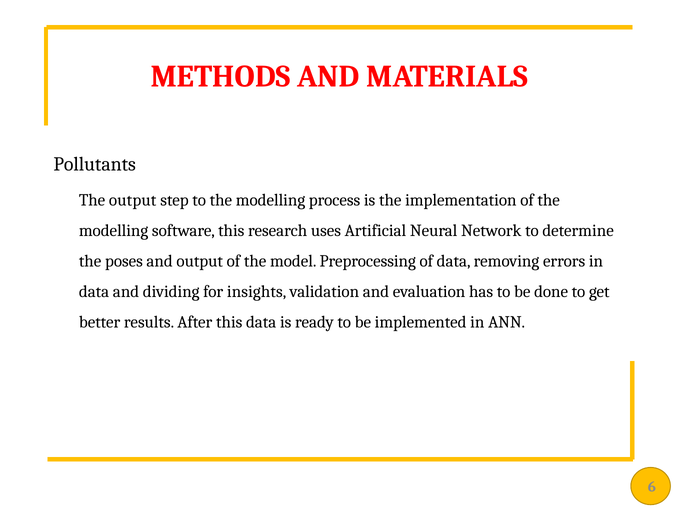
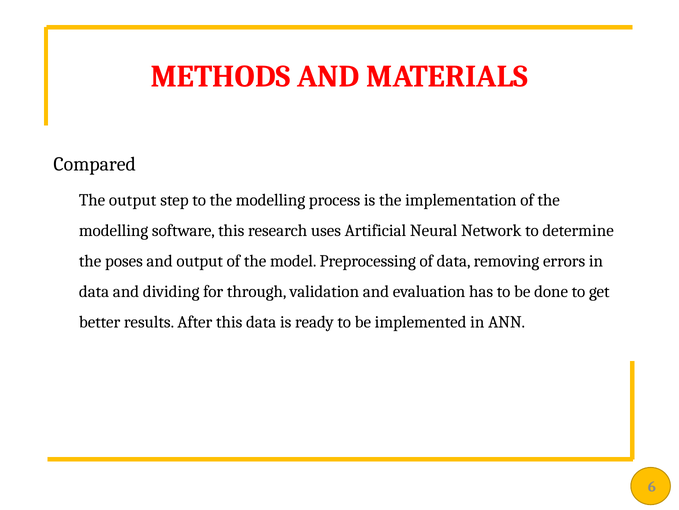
Pollutants: Pollutants -> Compared
insights: insights -> through
